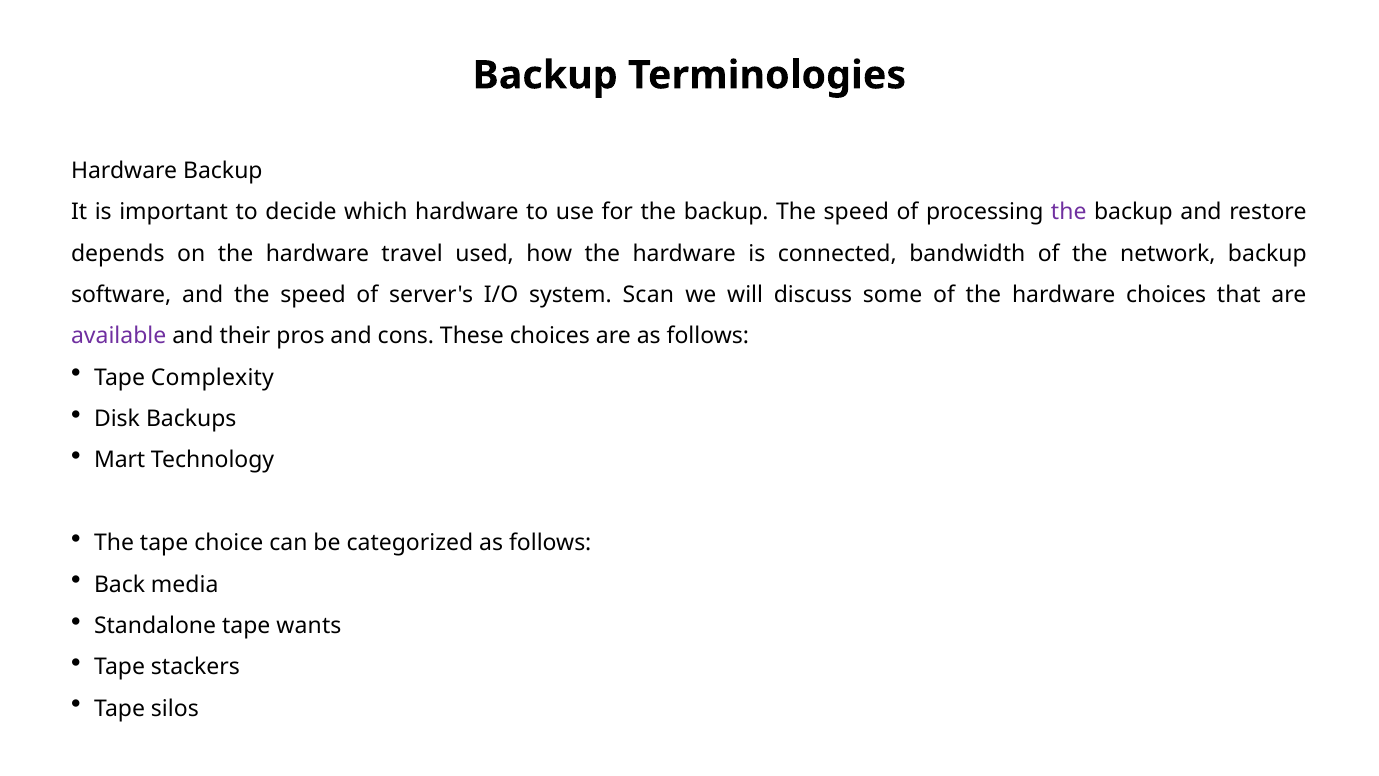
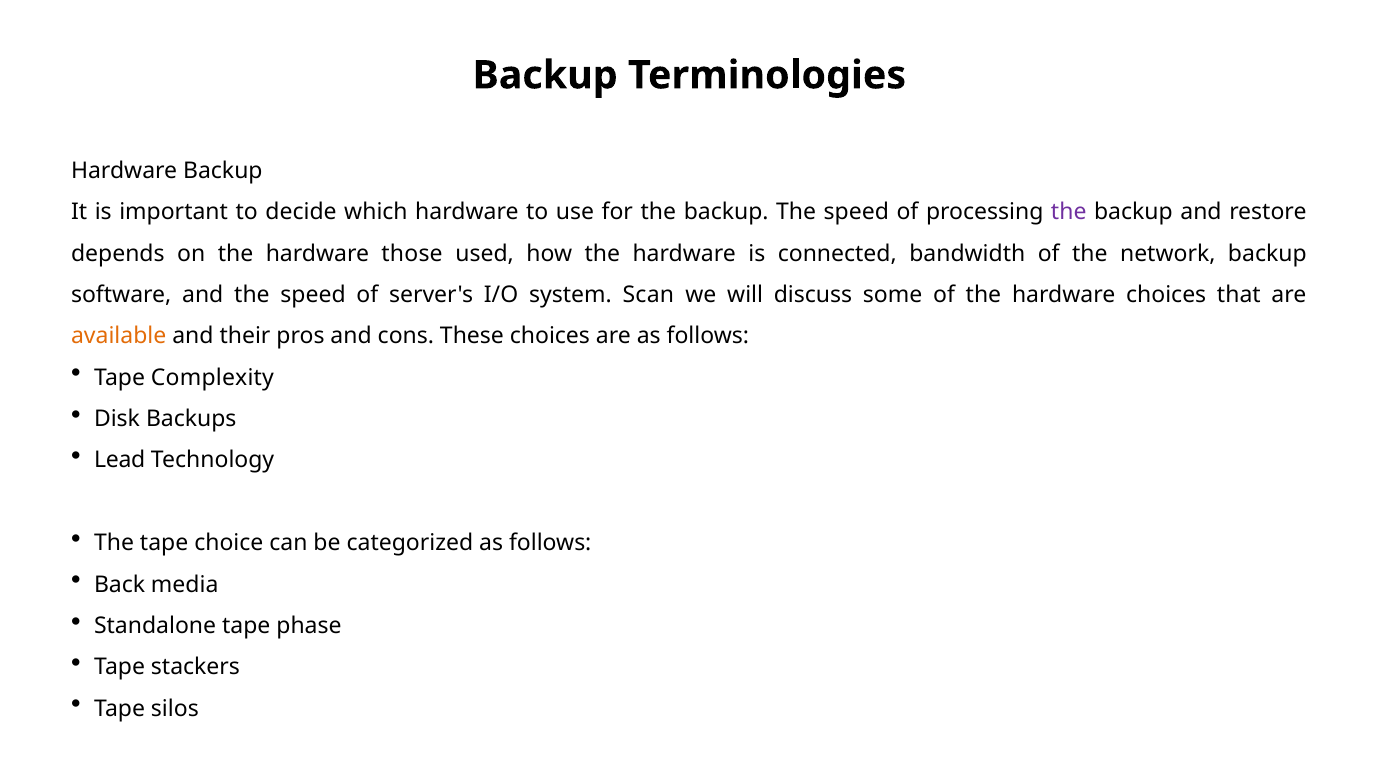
travel: travel -> those
available colour: purple -> orange
Mart: Mart -> Lead
wants: wants -> phase
